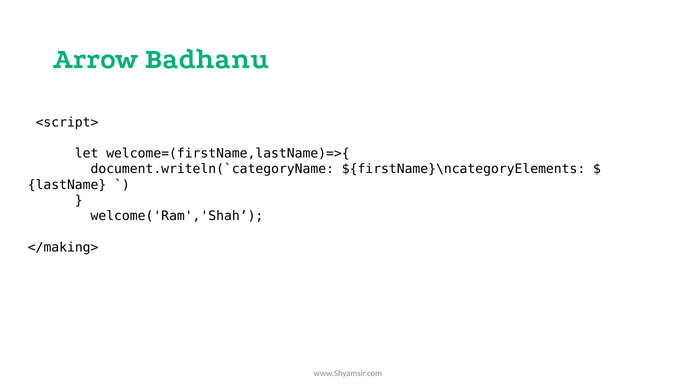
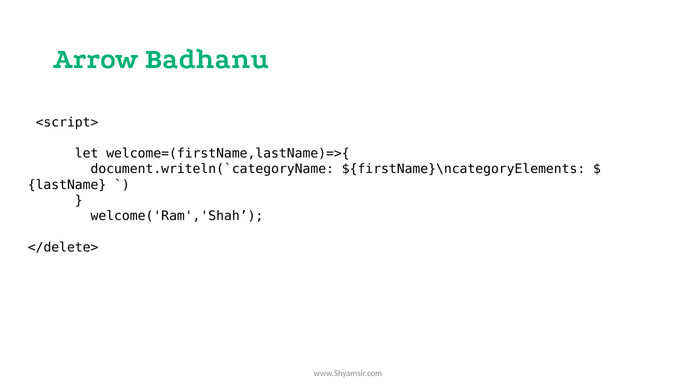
</making>: </making> -> </delete>
